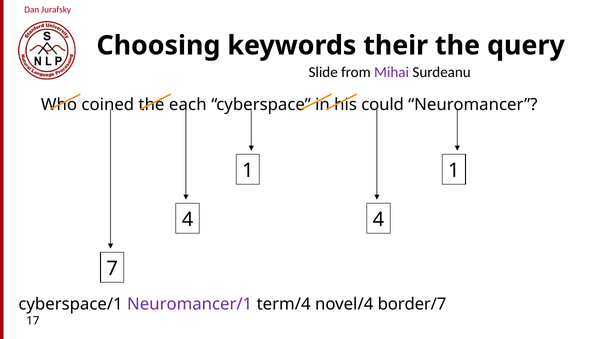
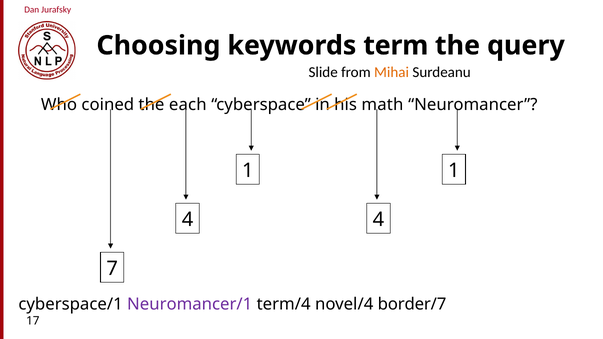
their: their -> term
Mihai colour: purple -> orange
could: could -> math
